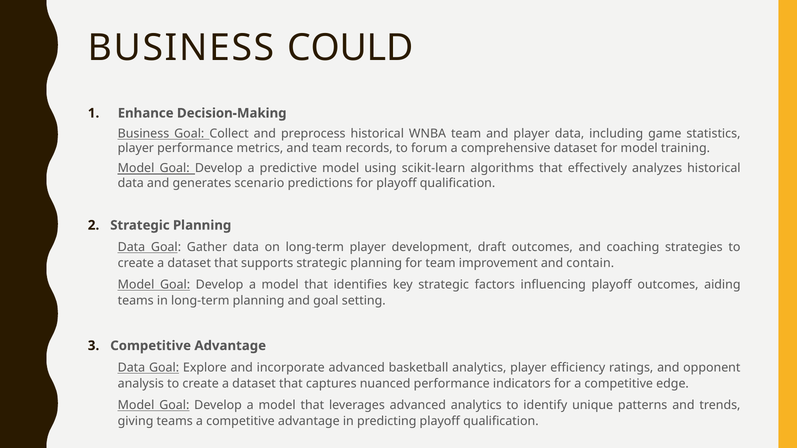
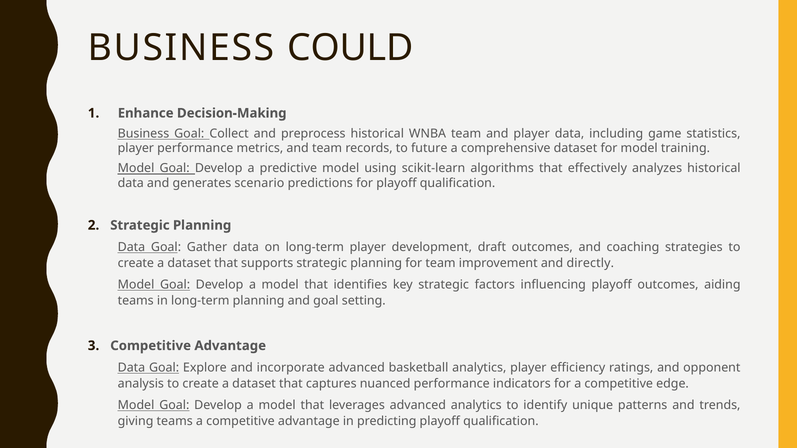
forum: forum -> future
contain: contain -> directly
